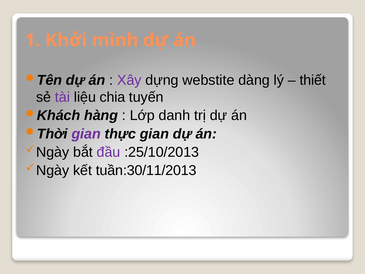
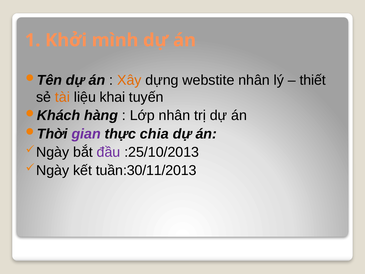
Xây colour: purple -> orange
webstite dàng: dàng -> nhân
tài colour: purple -> orange
chia: chia -> khai
Lớp danh: danh -> nhân
thực gian: gian -> chia
